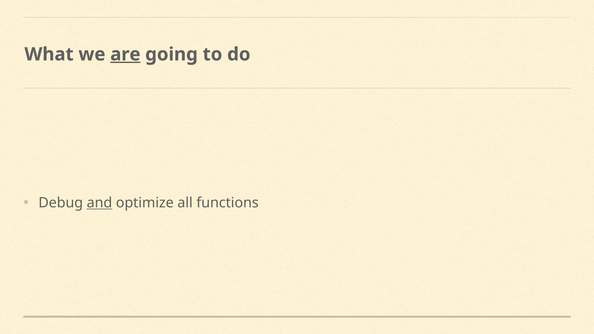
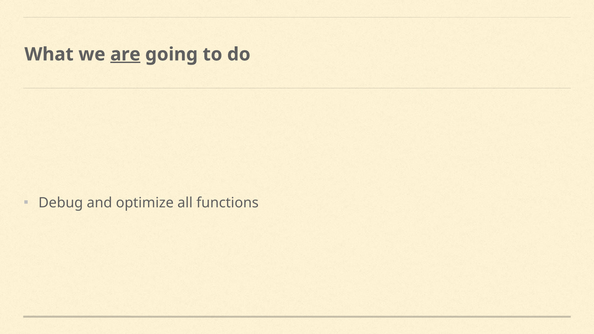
and underline: present -> none
